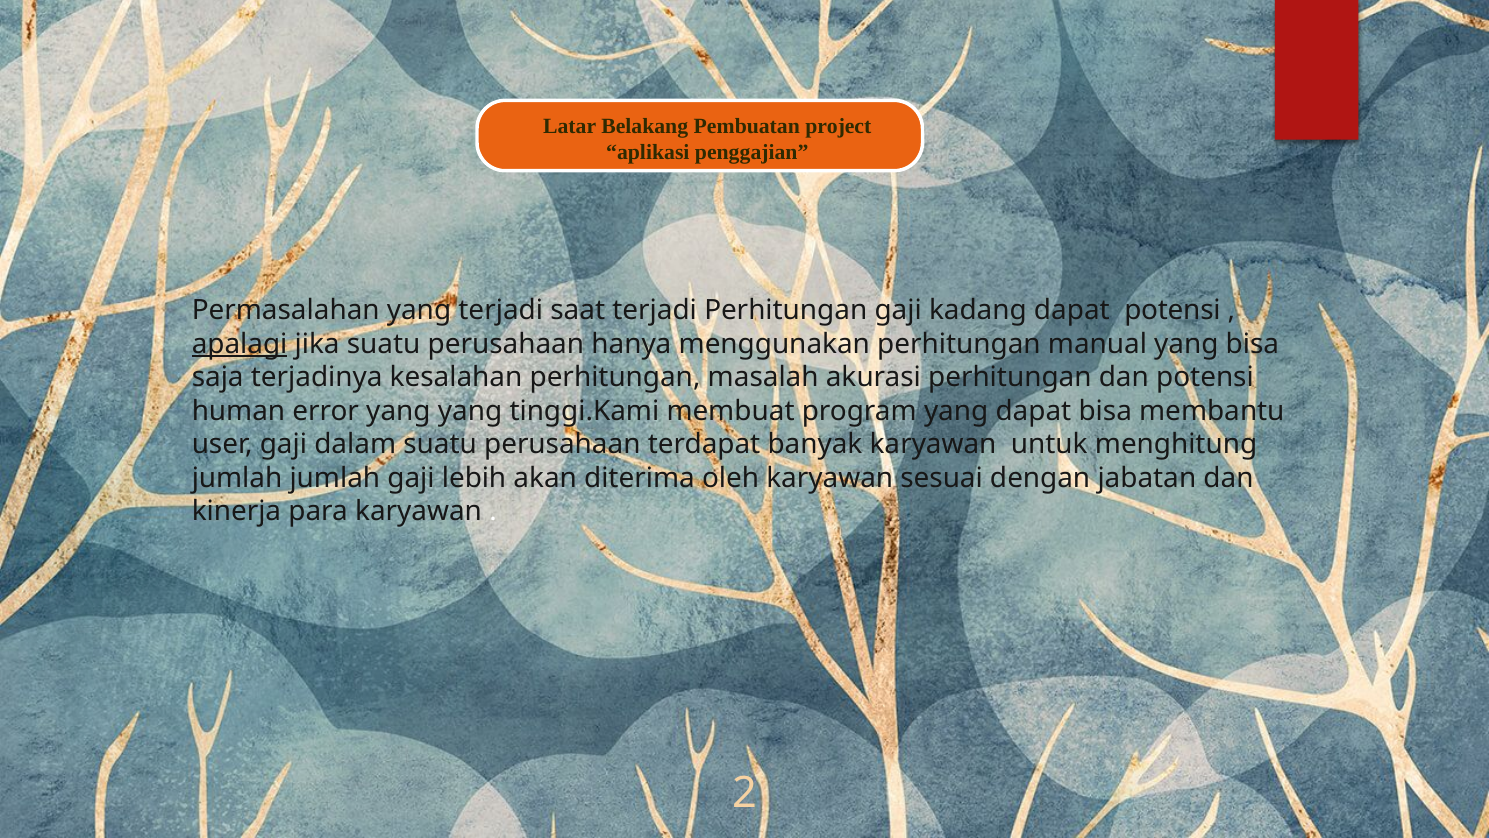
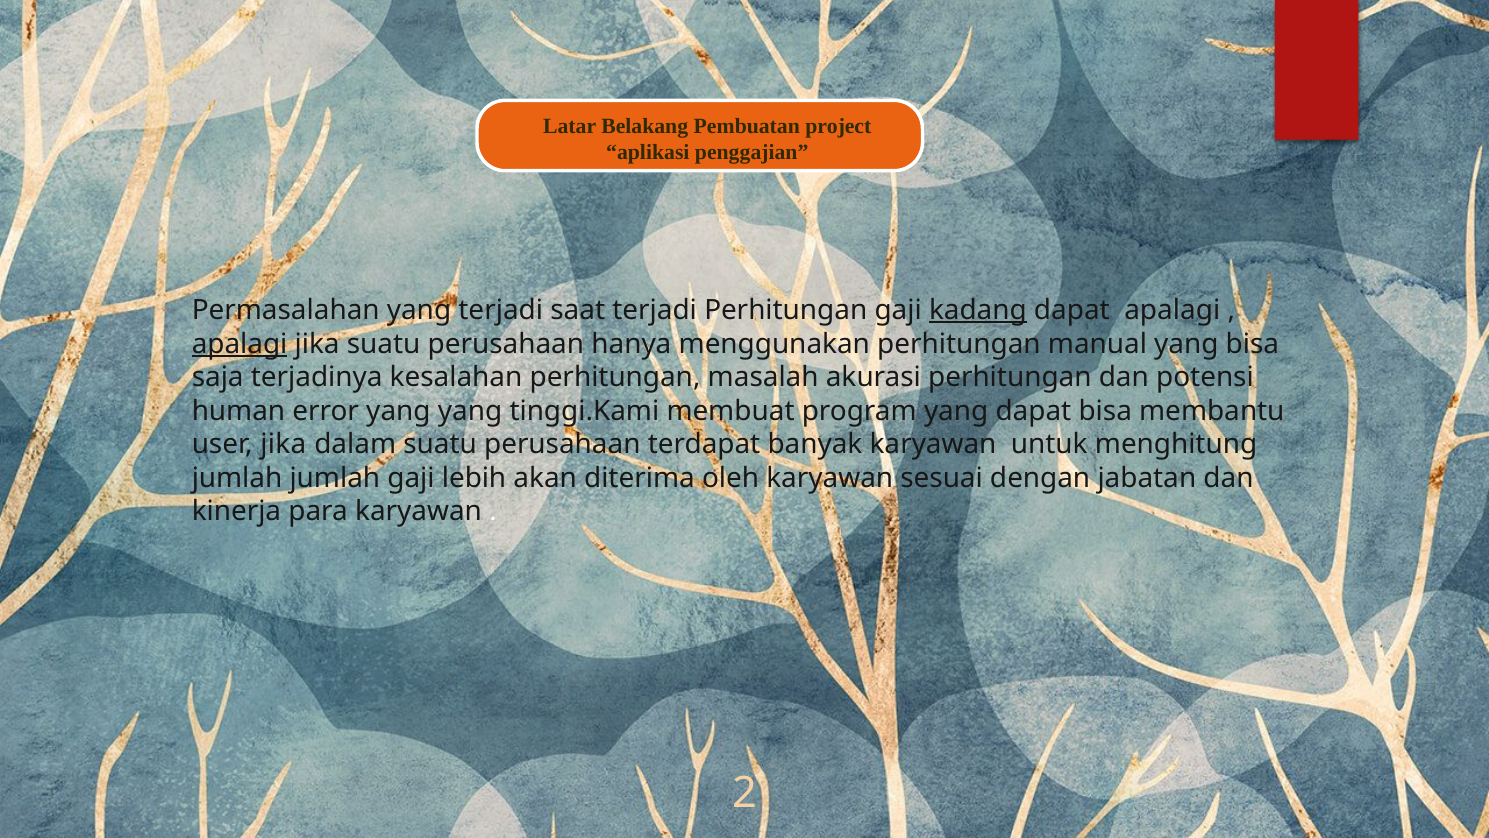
kadang underline: none -> present
dapat potensi: potensi -> apalagi
user gaji: gaji -> jika
